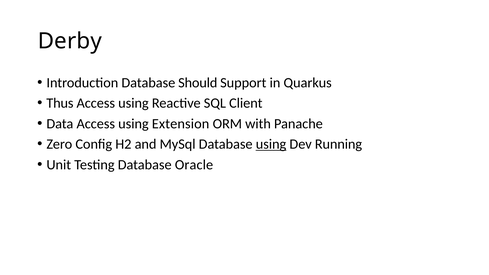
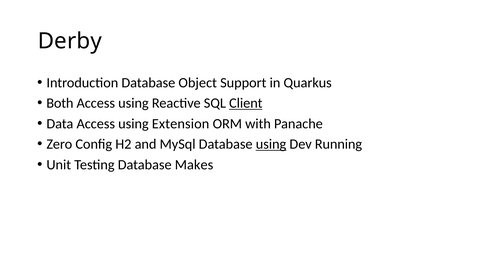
Should: Should -> Object
Thus: Thus -> Both
Client underline: none -> present
Oracle: Oracle -> Makes
